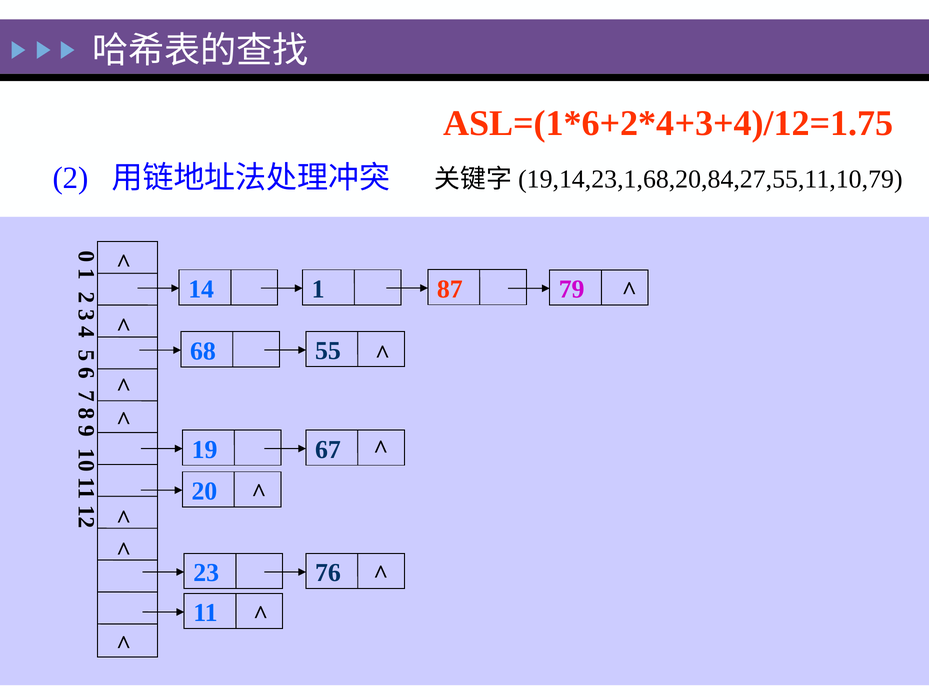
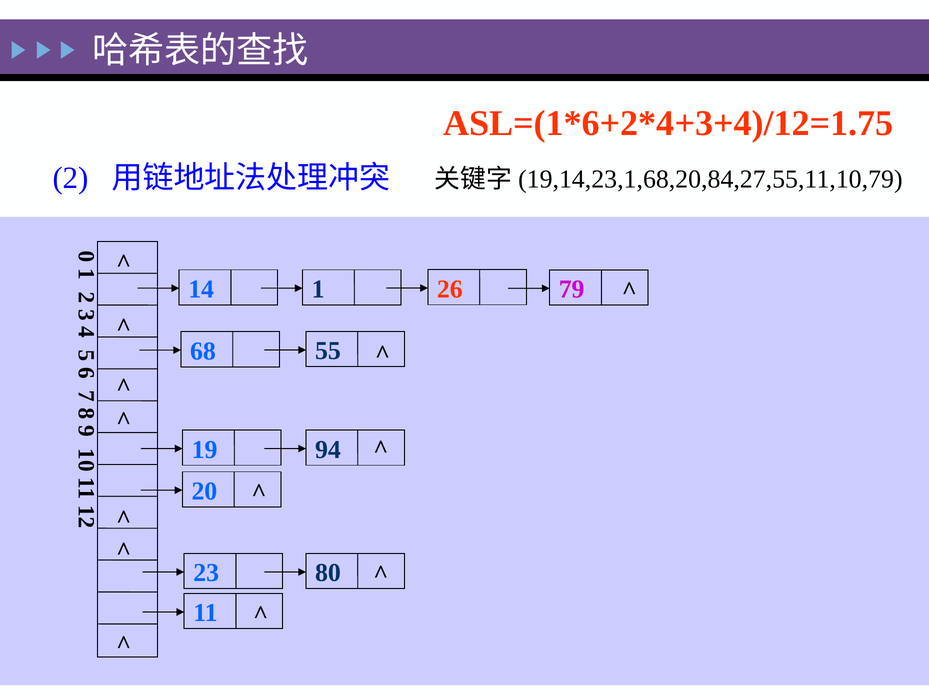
87: 87 -> 26
67: 67 -> 94
76: 76 -> 80
